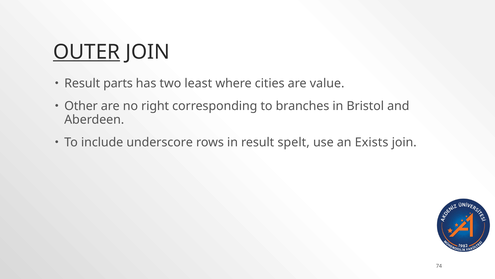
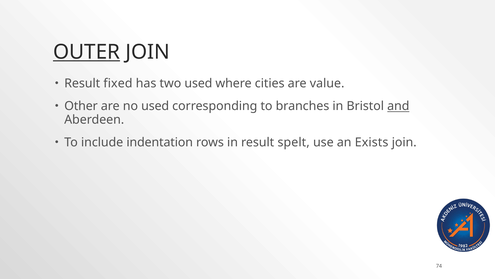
parts: parts -> fixed
two least: least -> used
no right: right -> used
and underline: none -> present
underscore: underscore -> indentation
